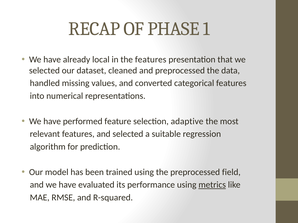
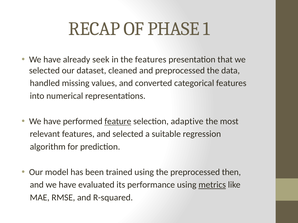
local: local -> seek
feature underline: none -> present
field: field -> then
